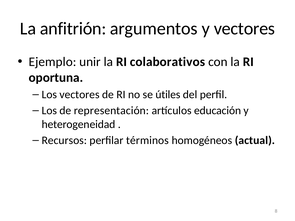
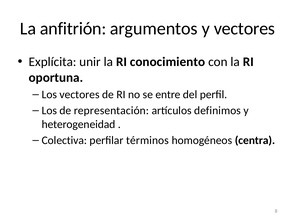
Ejemplo: Ejemplo -> Explícita
colaborativos: colaborativos -> conocimiento
útiles: útiles -> entre
educación: educación -> definimos
Recursos: Recursos -> Colectiva
actual: actual -> centra
